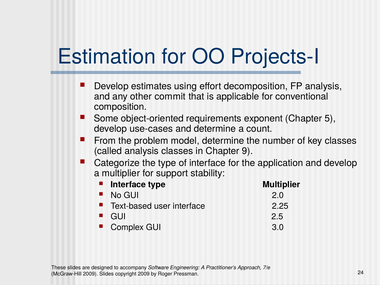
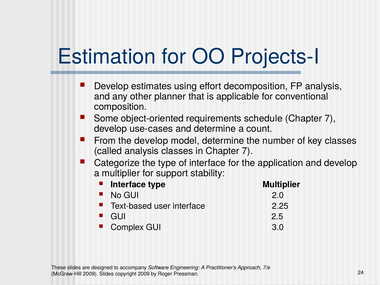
commit: commit -> planner
exponent: exponent -> schedule
5 at (330, 119): 5 -> 7
the problem: problem -> develop
in Chapter 9: 9 -> 7
